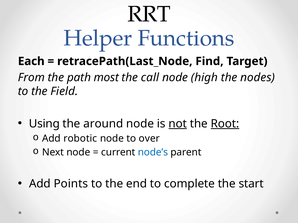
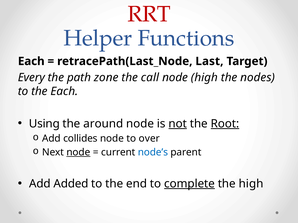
RRT colour: black -> red
Find: Find -> Last
From: From -> Every
most: most -> zone
the Field: Field -> Each
robotic: robotic -> collides
node at (78, 153) underline: none -> present
Points: Points -> Added
complete underline: none -> present
the start: start -> high
